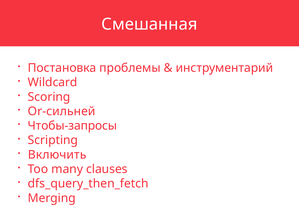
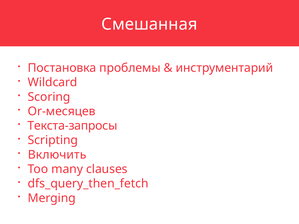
Or-сильней: Or-сильней -> Or-месяцев
Чтобы-запросы: Чтобы-запросы -> Текста-запросы
